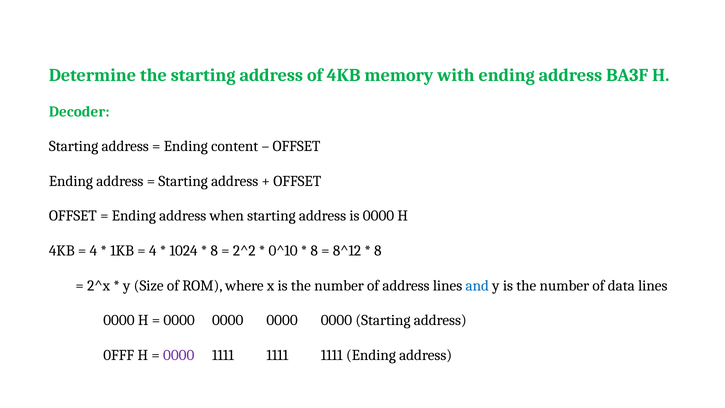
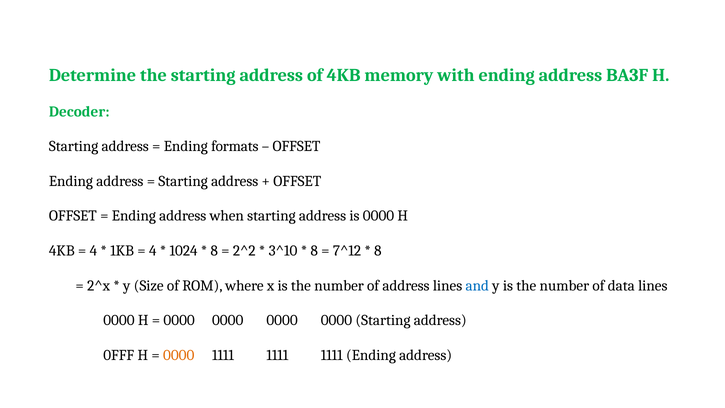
content: content -> formats
0^10: 0^10 -> 3^10
8^12: 8^12 -> 7^12
0000 at (179, 355) colour: purple -> orange
